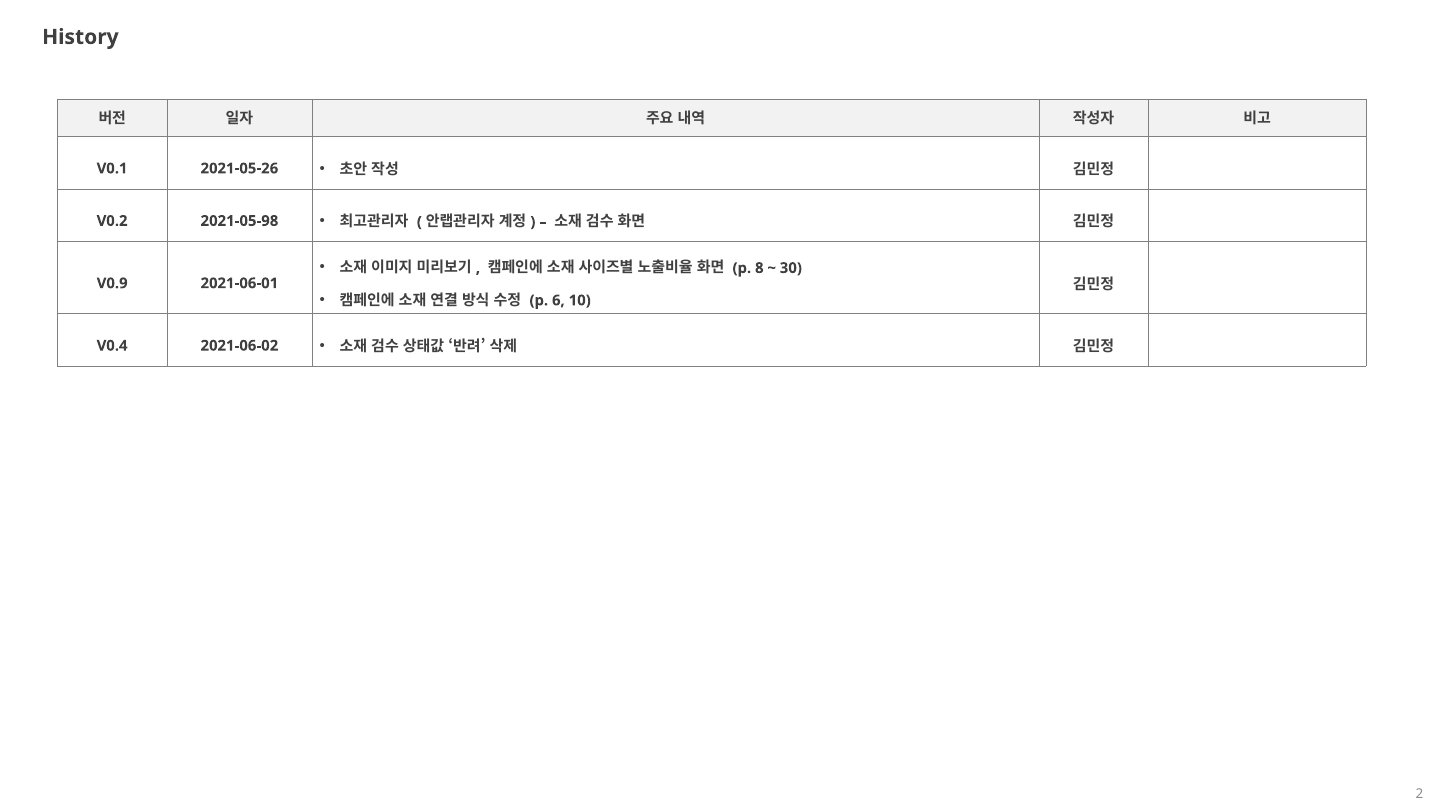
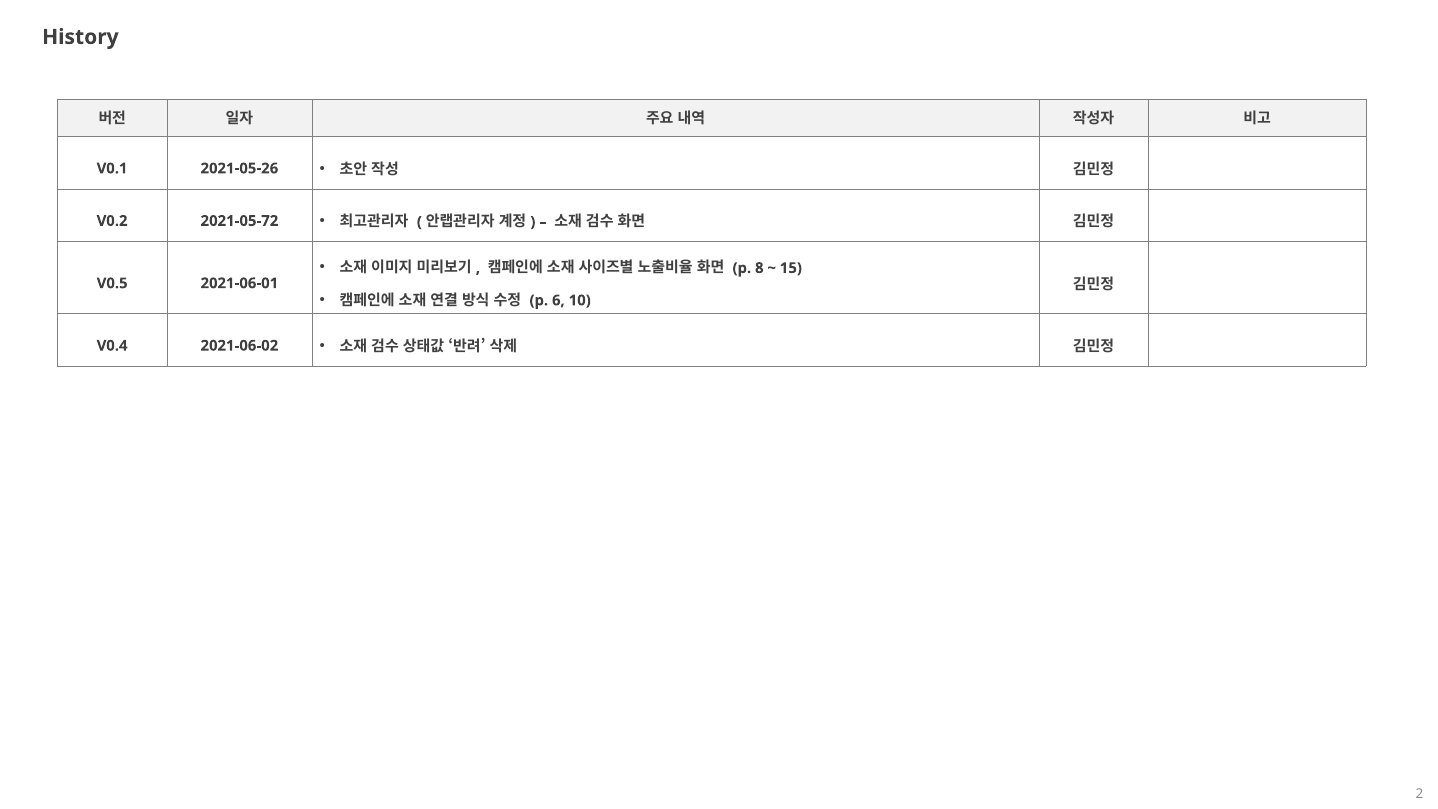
2021-05-98: 2021-05-98 -> 2021-05-72
30: 30 -> 15
V0.9: V0.9 -> V0.5
